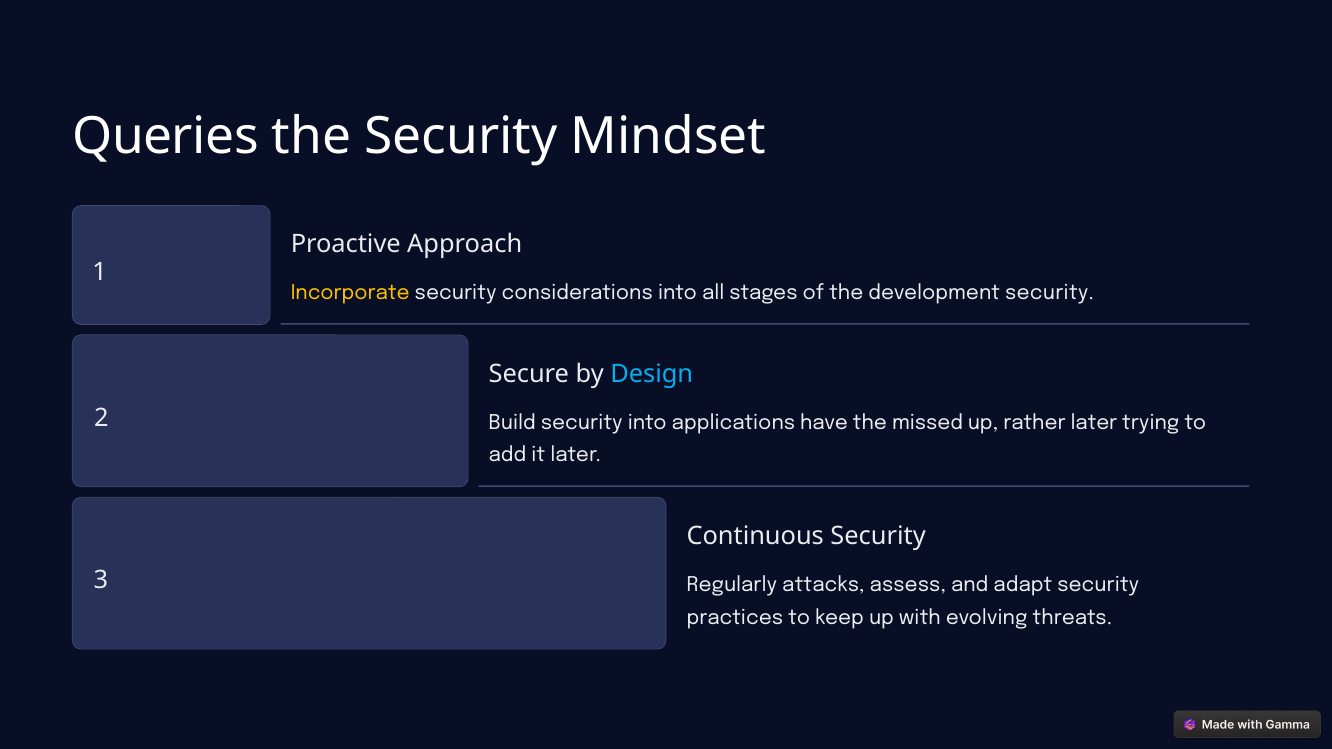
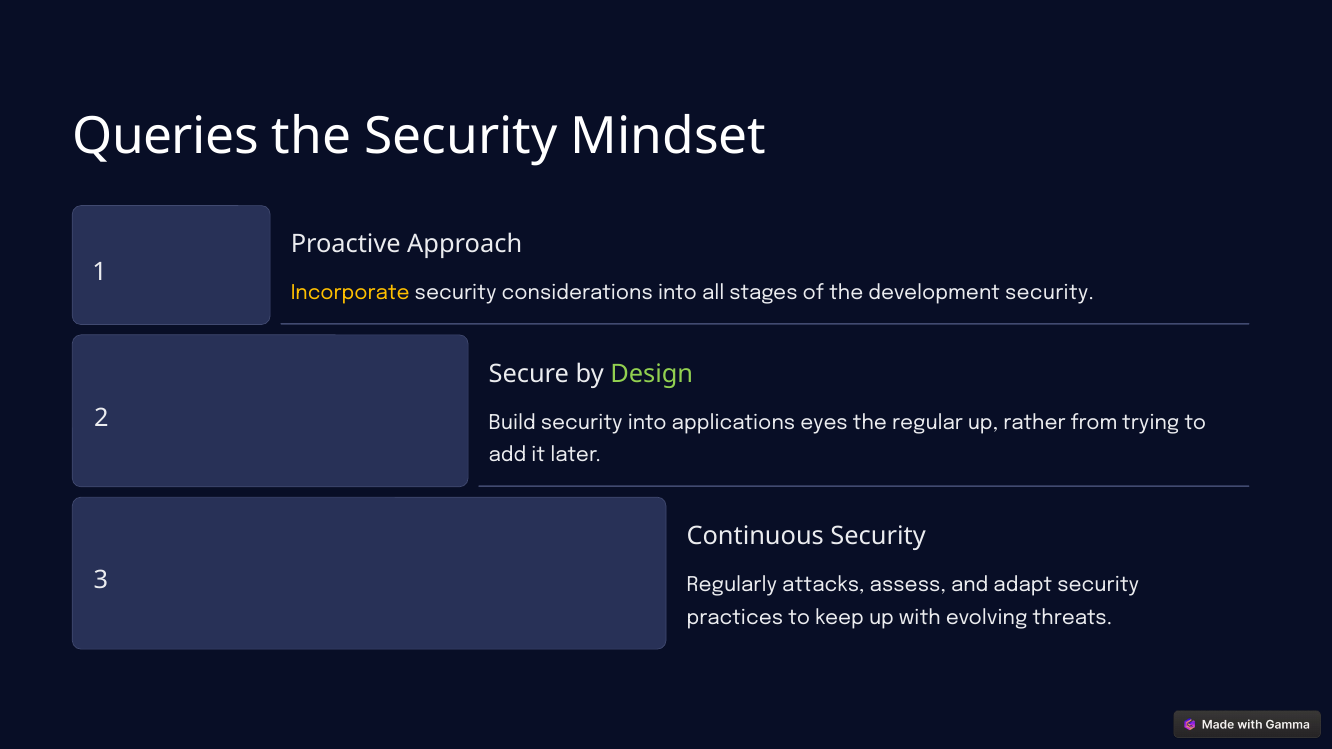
Design colour: light blue -> light green
have: have -> eyes
missed: missed -> regular
rather later: later -> from
